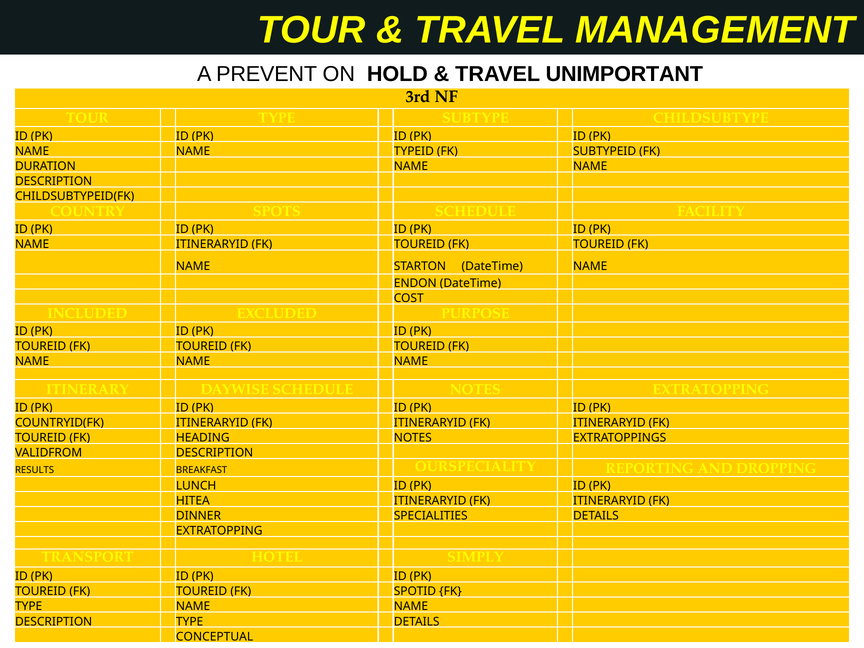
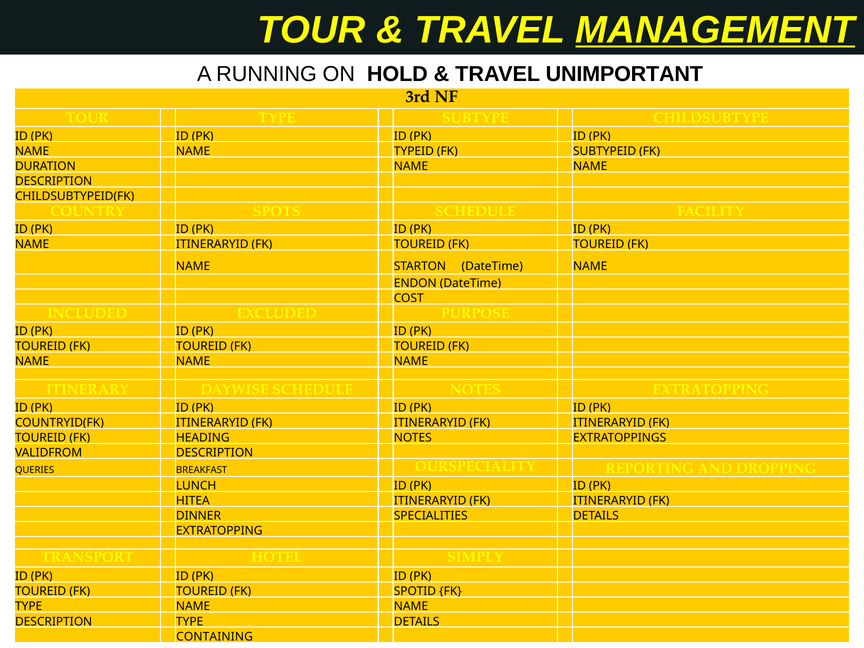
MANAGEMENT underline: none -> present
PREVENT: PREVENT -> RUNNING
RESULTS: RESULTS -> QUERIES
CONCEPTUAL: CONCEPTUAL -> CONTAINING
